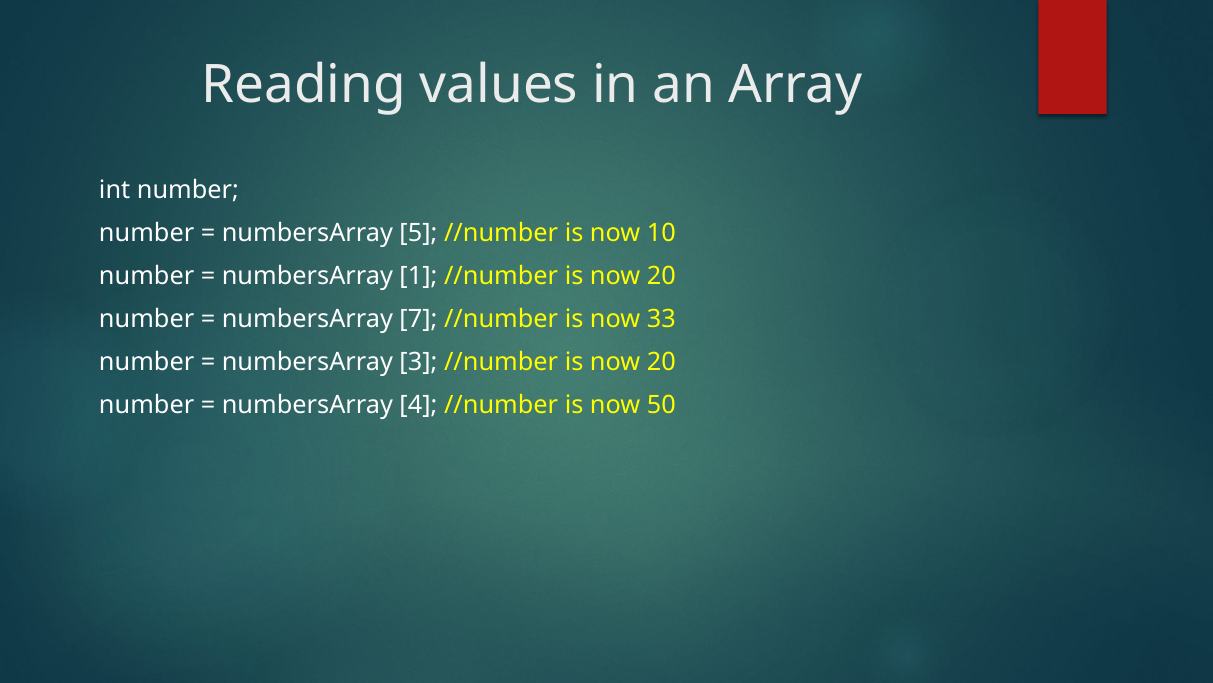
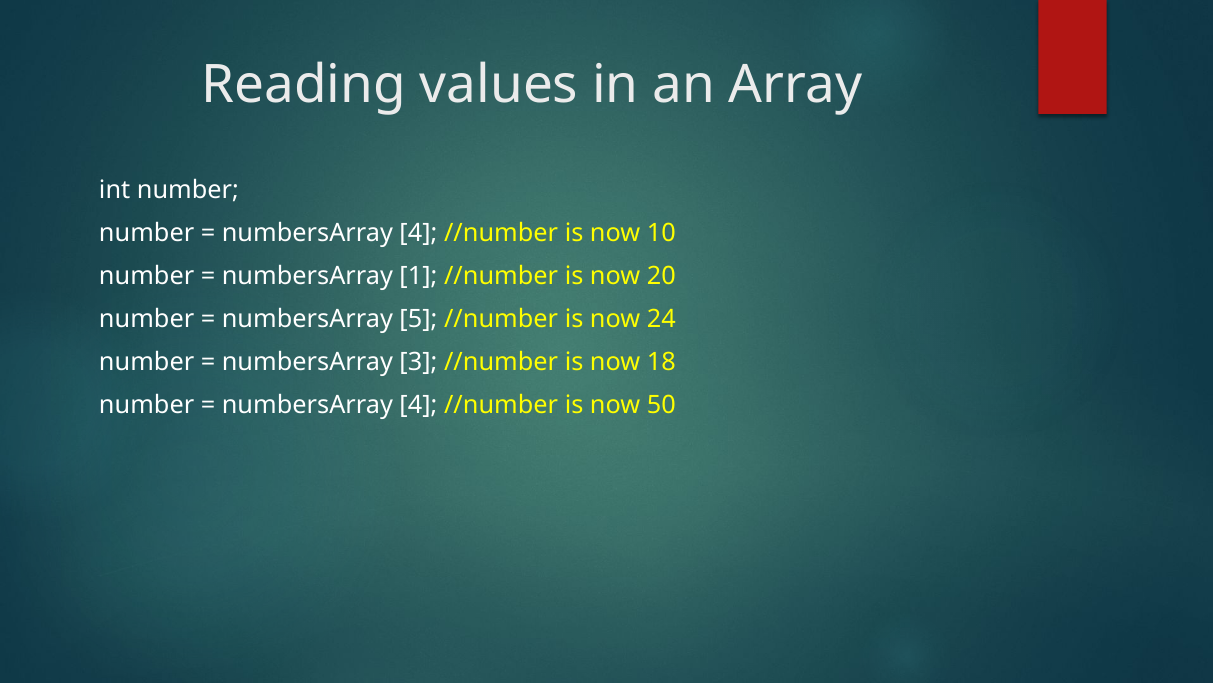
5 at (418, 233): 5 -> 4
7: 7 -> 5
33: 33 -> 24
20 at (661, 362): 20 -> 18
